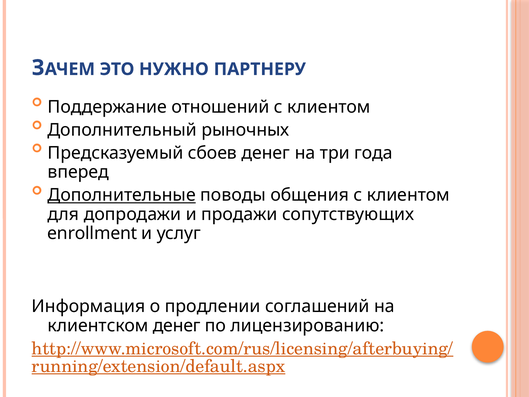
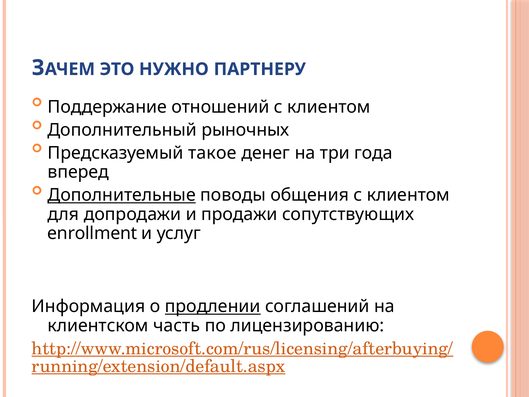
сбоев: сбоев -> такое
продлении underline: none -> present
клиентском денег: денег -> часть
